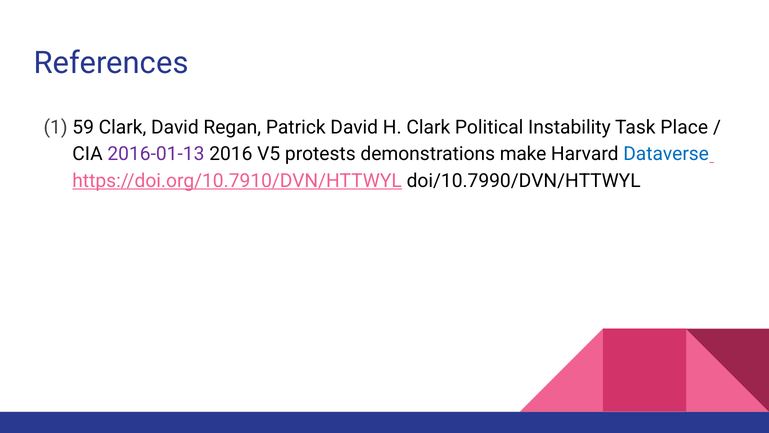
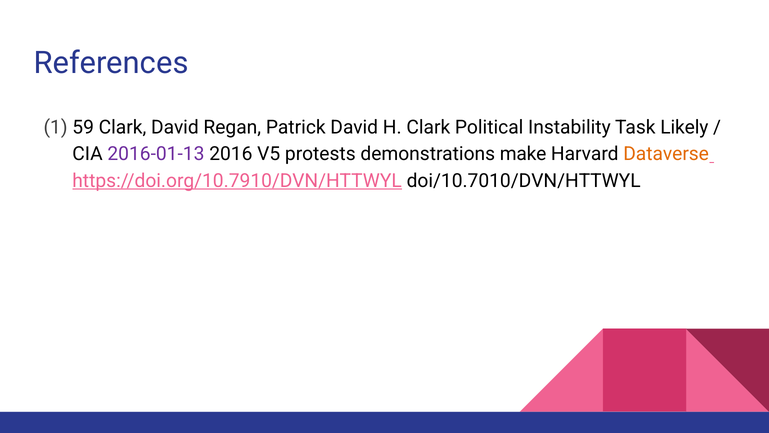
Place: Place -> Likely
Dataverse colour: blue -> orange
doi/10.7990/DVN/HTTWYL: doi/10.7990/DVN/HTTWYL -> doi/10.7010/DVN/HTTWYL
